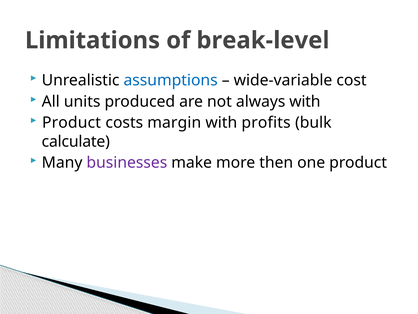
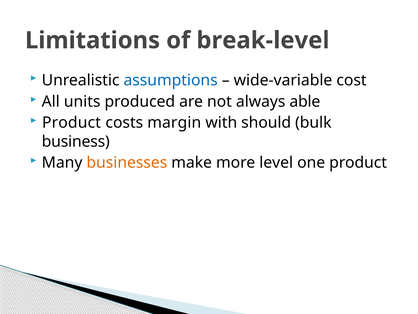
always with: with -> able
profits: profits -> should
calculate: calculate -> business
businesses colour: purple -> orange
then: then -> level
